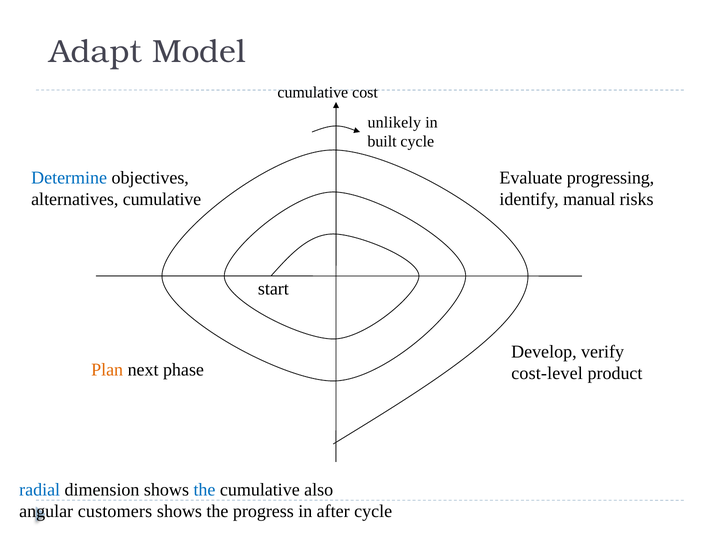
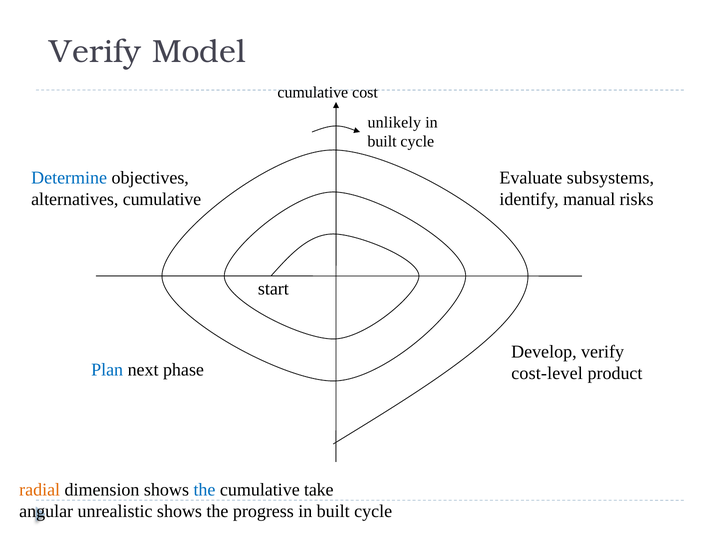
Adapt at (95, 51): Adapt -> Verify
progressing: progressing -> subsystems
Plan colour: orange -> blue
radial colour: blue -> orange
also: also -> take
customers: customers -> unrealistic
progress in after: after -> built
